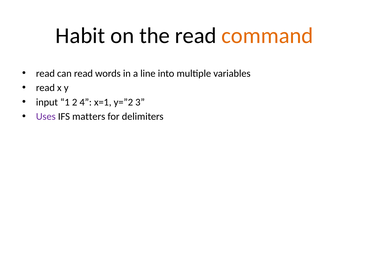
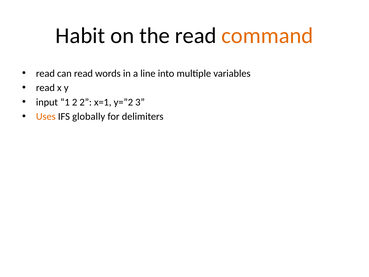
2 4: 4 -> 2
Uses colour: purple -> orange
matters: matters -> globally
